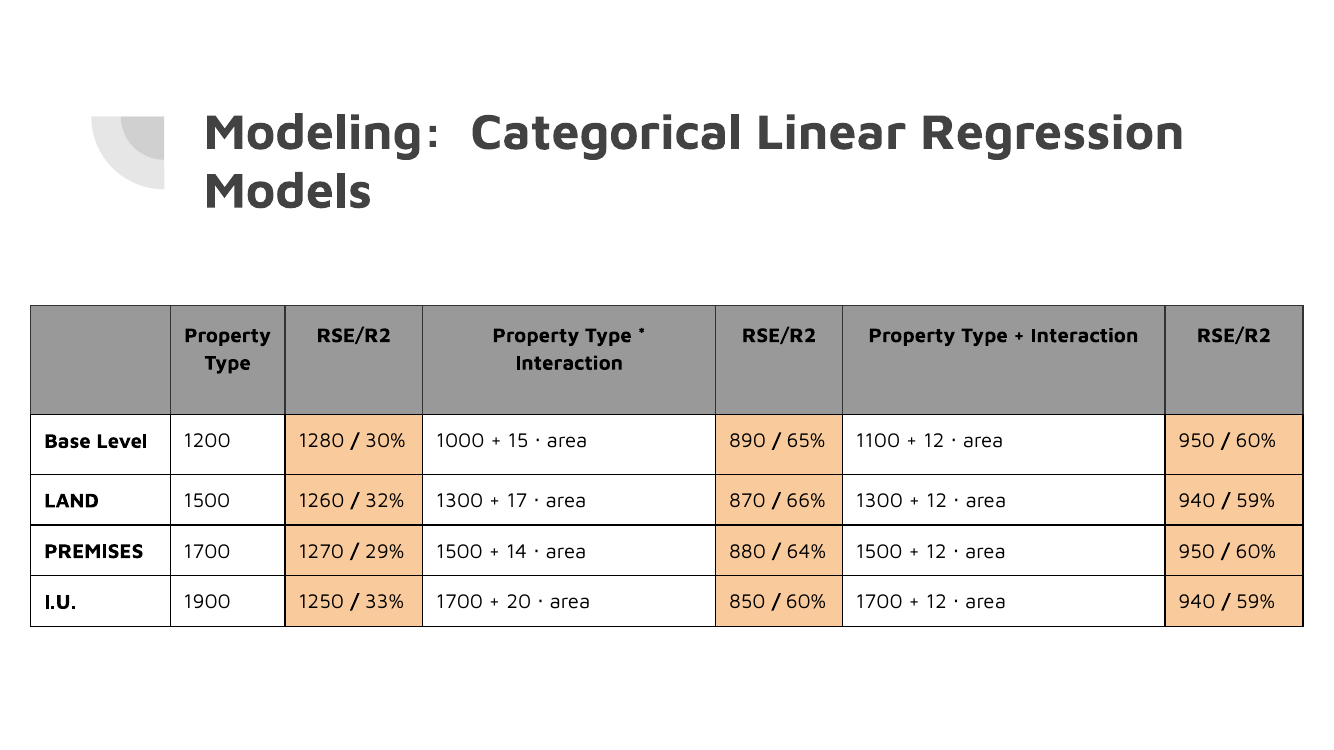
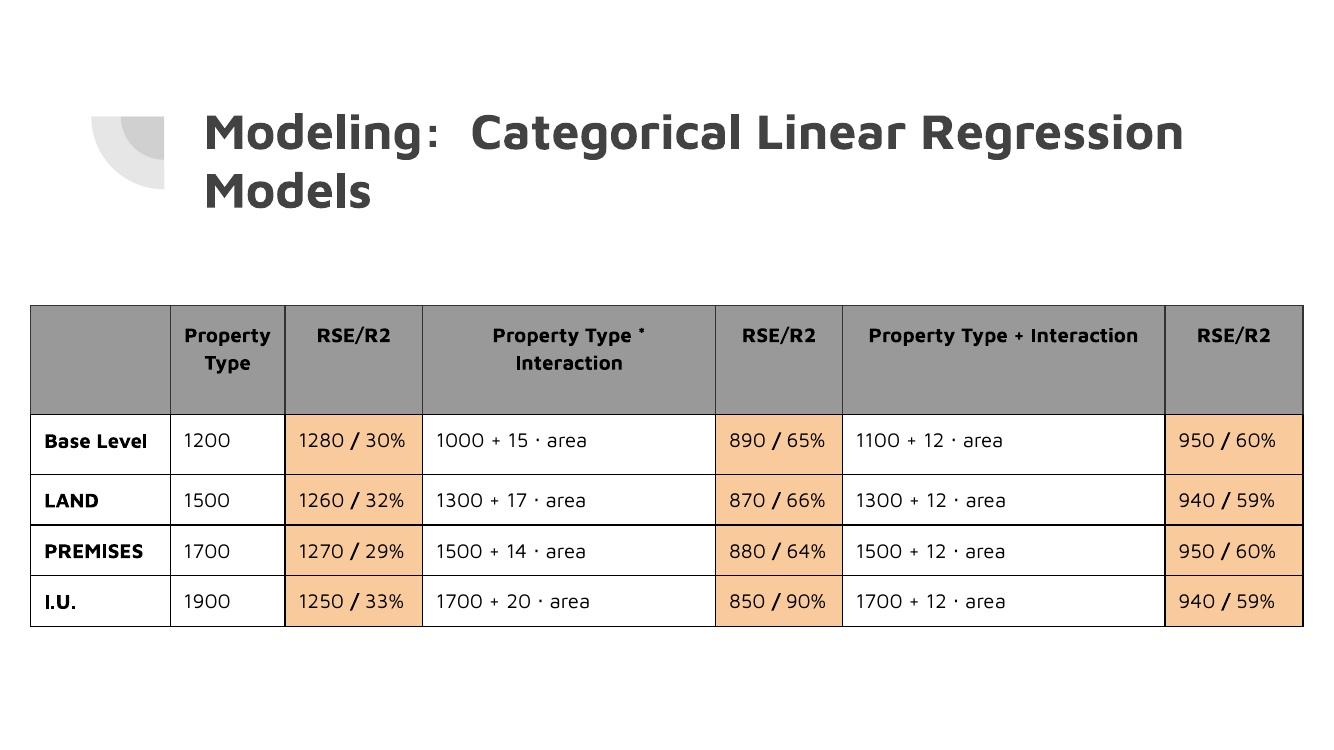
60% at (806, 602): 60% -> 90%
